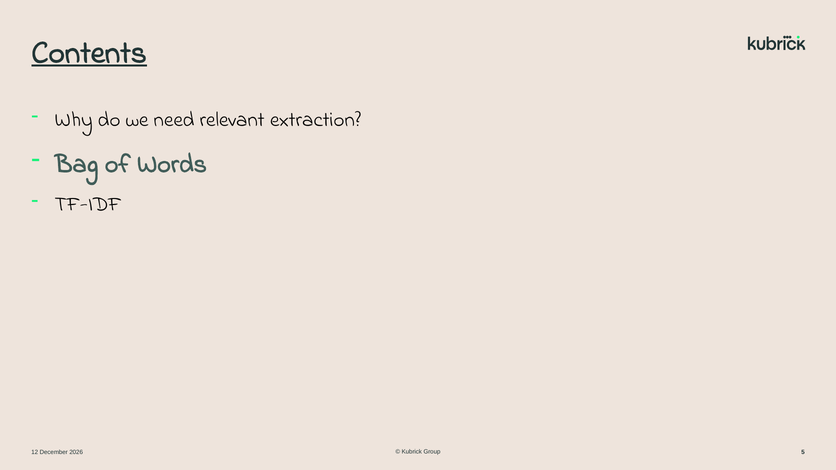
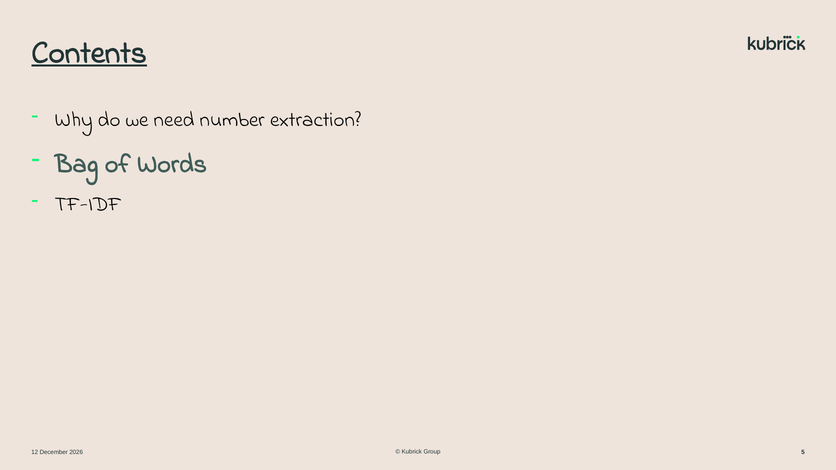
relevant: relevant -> number
